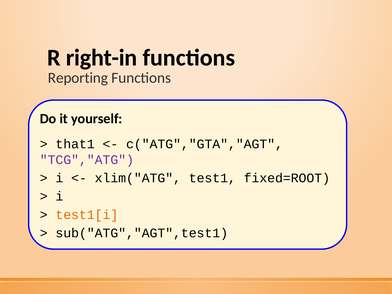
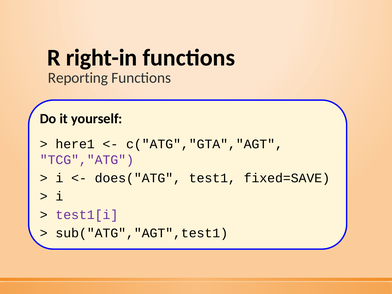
that1: that1 -> here1
xlim("ATG: xlim("ATG -> does("ATG
fixed=ROOT: fixed=ROOT -> fixed=SAVE
test1[i colour: orange -> purple
